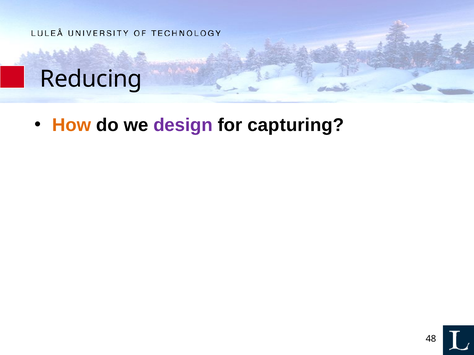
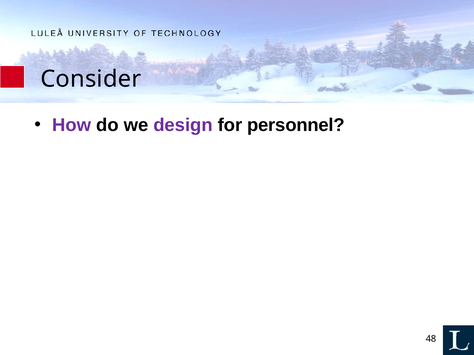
Reducing: Reducing -> Consider
How colour: orange -> purple
capturing: capturing -> personnel
